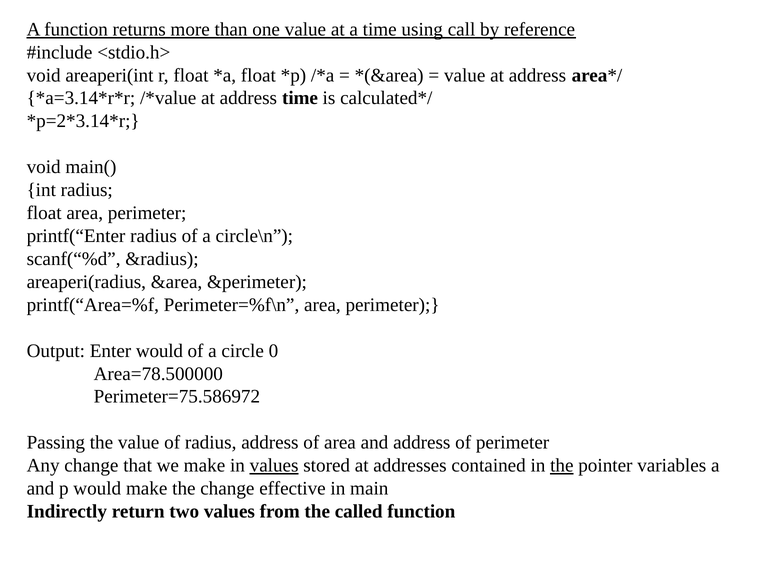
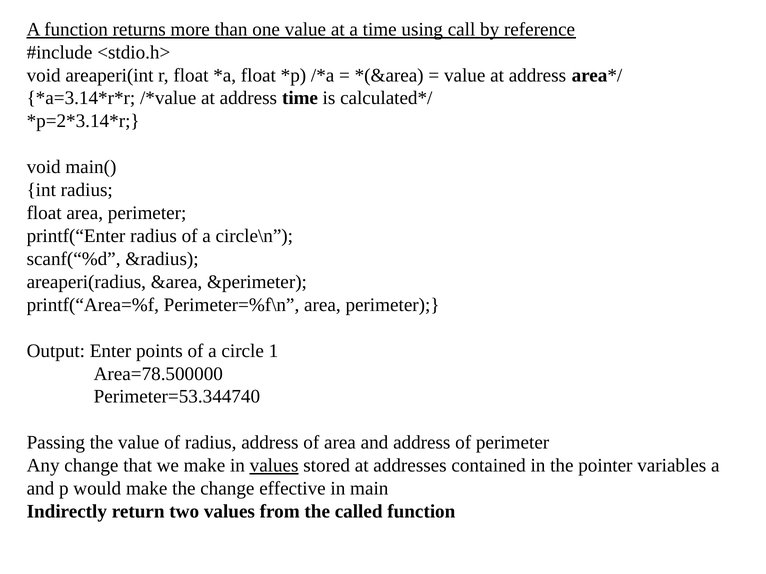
Enter would: would -> points
0: 0 -> 1
Perimeter=75.586972: Perimeter=75.586972 -> Perimeter=53.344740
the at (562, 466) underline: present -> none
